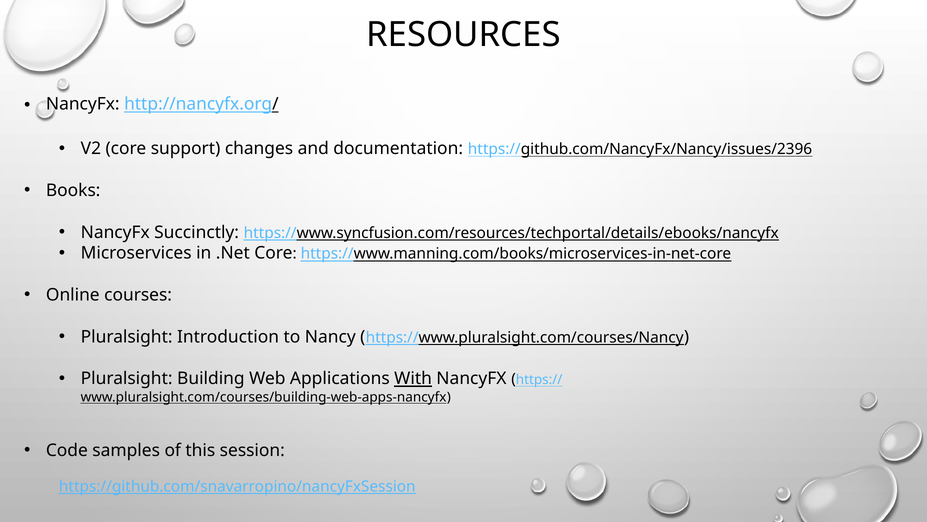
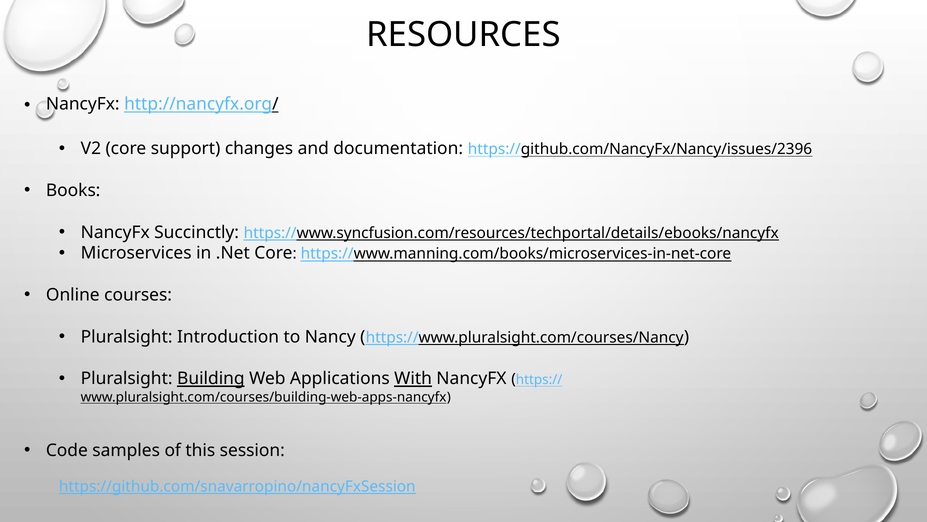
Building underline: none -> present
